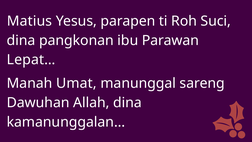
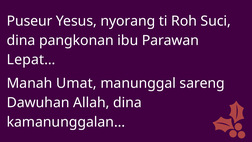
Matius: Matius -> Puseur
parapen: parapen -> nyorang
